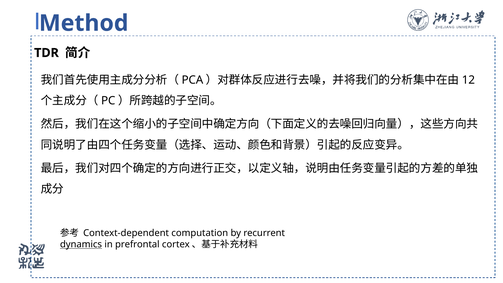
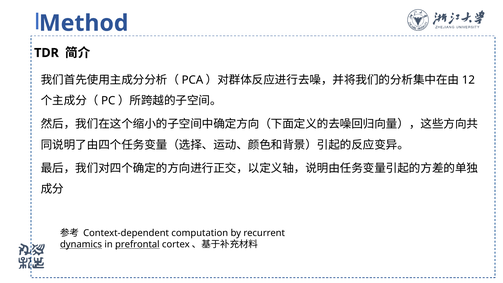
prefrontal underline: none -> present
